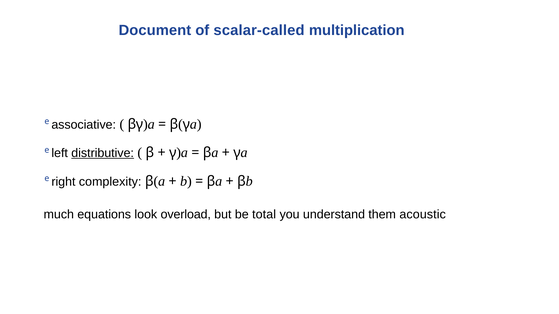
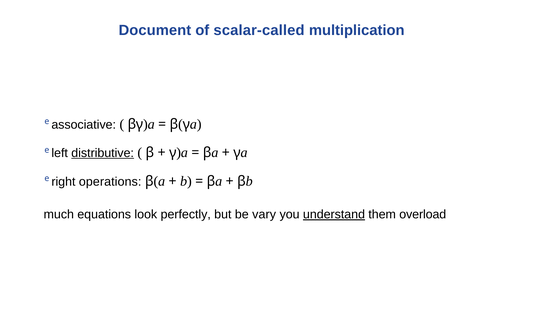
complexity: complexity -> operations
overload: overload -> perfectly
total: total -> vary
understand underline: none -> present
acoustic: acoustic -> overload
